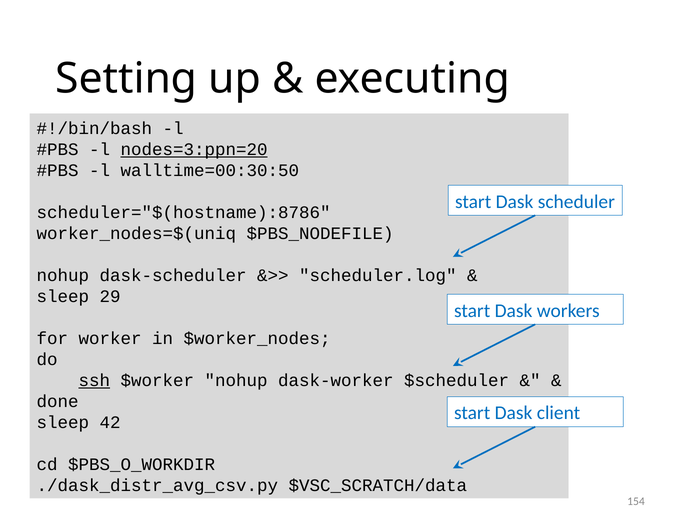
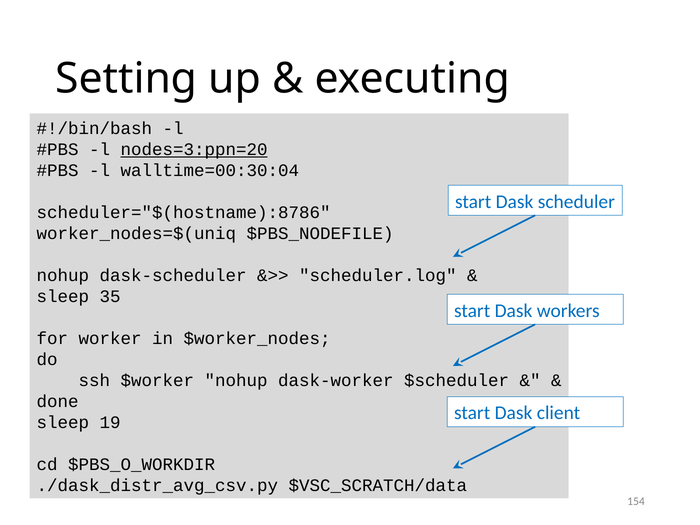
walltime=00:30:50: walltime=00:30:50 -> walltime=00:30:04
29: 29 -> 35
ssh underline: present -> none
42: 42 -> 19
